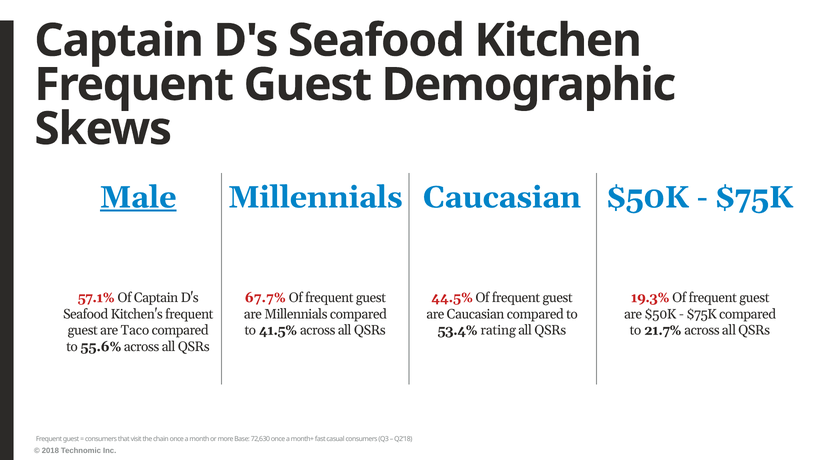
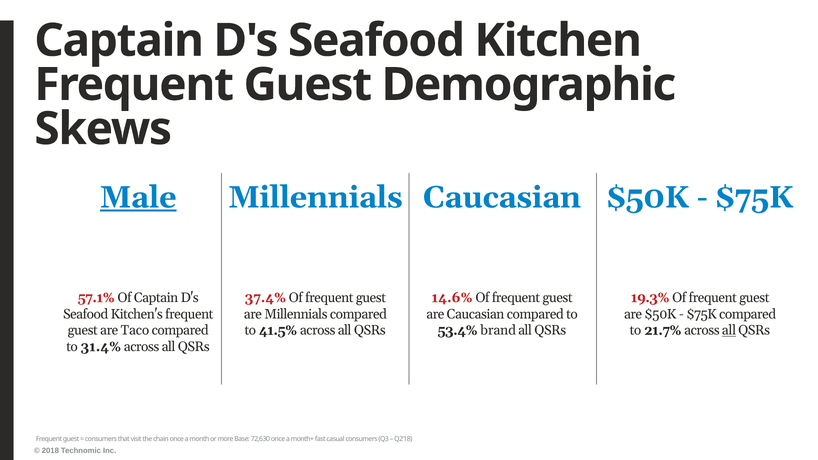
67.7%: 67.7% -> 37.4%
44.5%: 44.5% -> 14.6%
rating: rating -> brand
all at (729, 330) underline: none -> present
55.6%: 55.6% -> 31.4%
